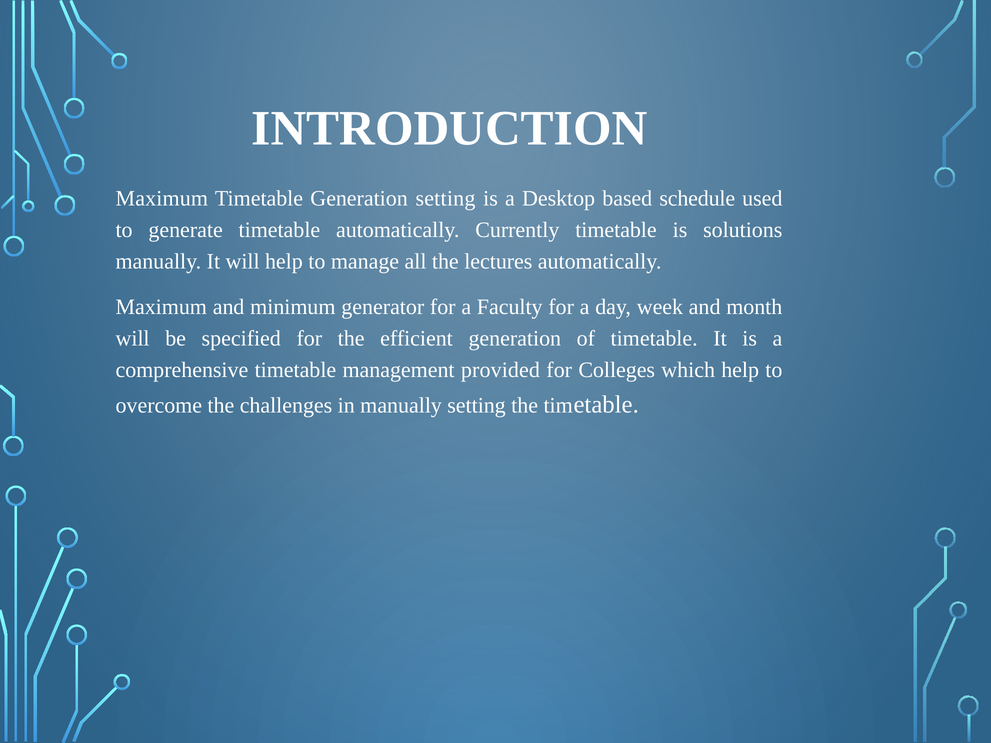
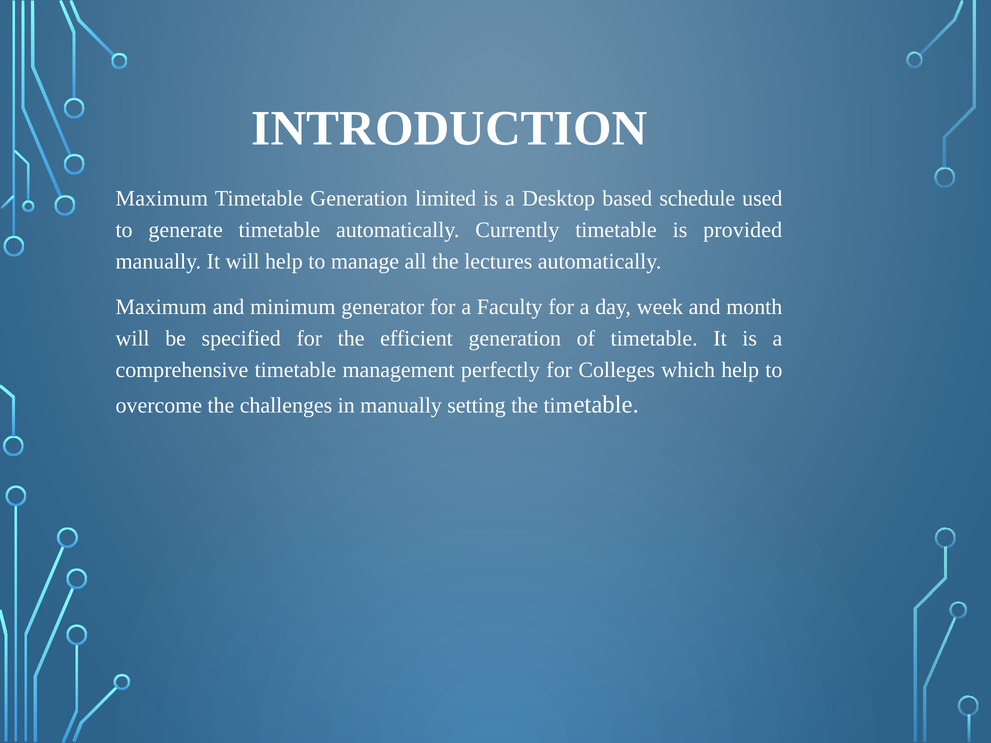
Generation setting: setting -> limited
solutions: solutions -> provided
provided: provided -> perfectly
